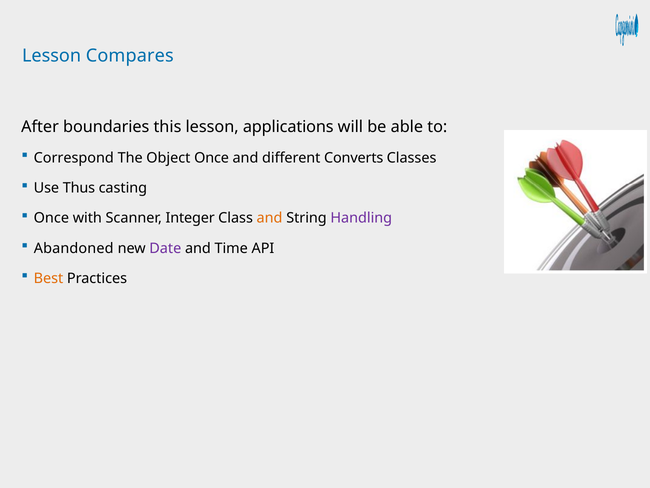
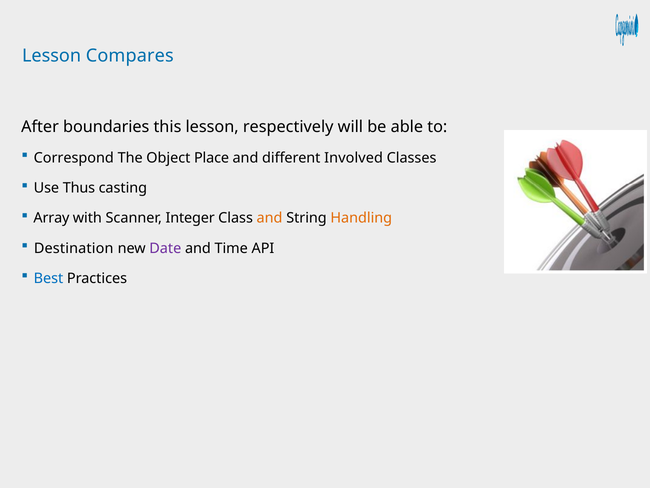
applications: applications -> respectively
Object Once: Once -> Place
Converts: Converts -> Involved
Once at (51, 218): Once -> Array
Handling colour: purple -> orange
Abandoned: Abandoned -> Destination
Best colour: orange -> blue
